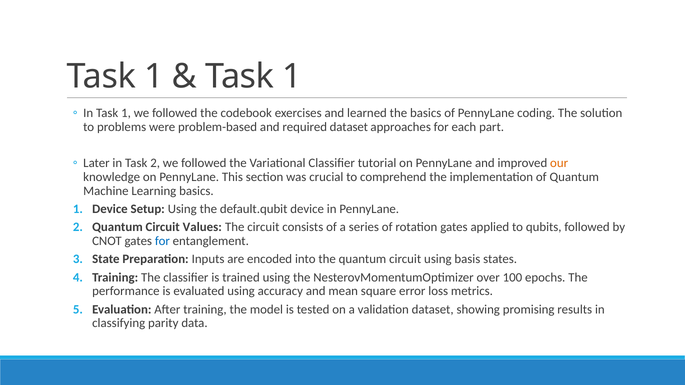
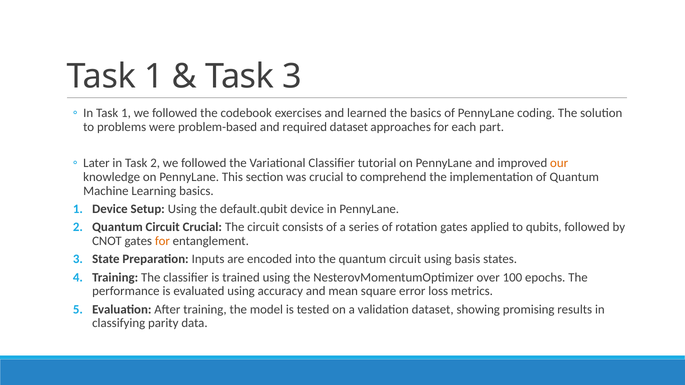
1 at (292, 77): 1 -> 3
Circuit Values: Values -> Crucial
for at (162, 241) colour: blue -> orange
